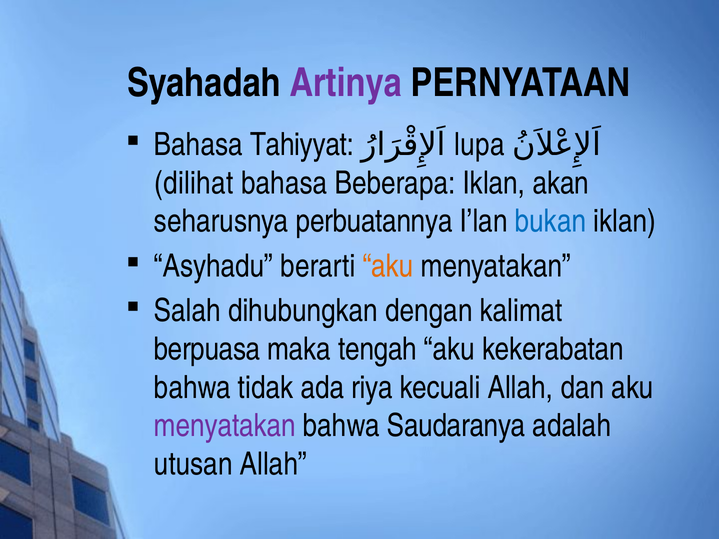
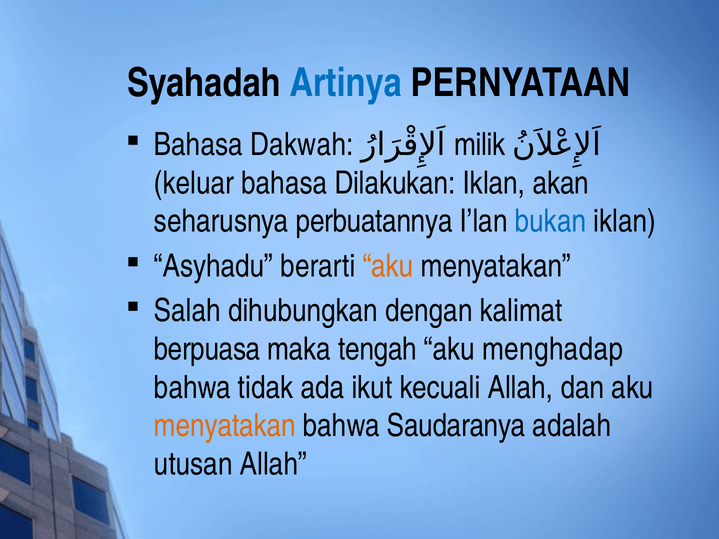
Artinya colour: purple -> blue
lupa: lupa -> milik
Tahiyyat: Tahiyyat -> Dakwah
dilihat: dilihat -> keluar
Beberapa: Beberapa -> Dilakukan
kekerabatan: kekerabatan -> menghadap
riya: riya -> ikut
menyatakan at (225, 426) colour: purple -> orange
